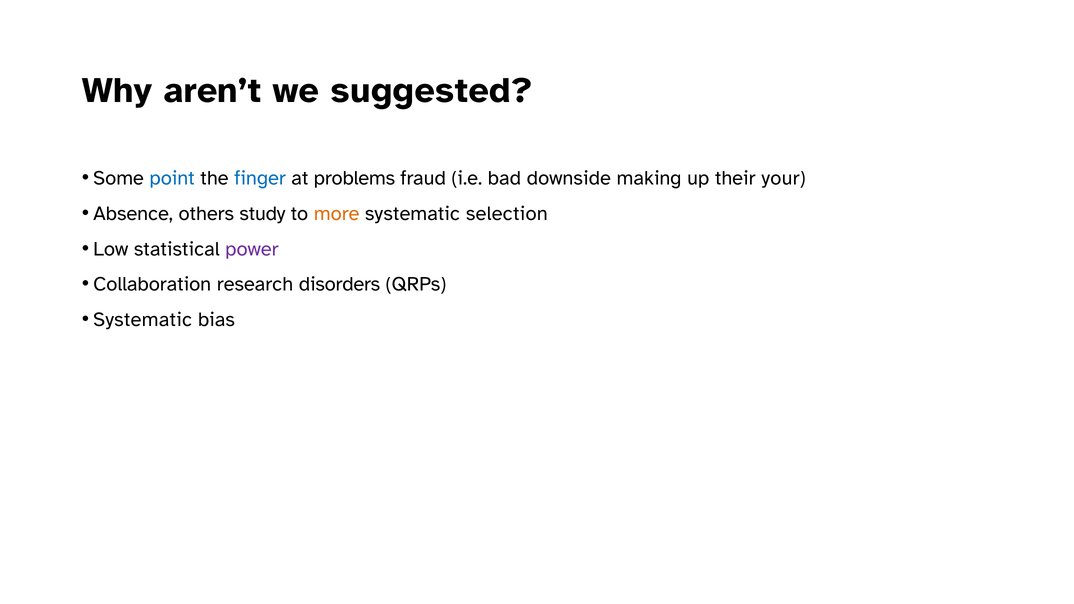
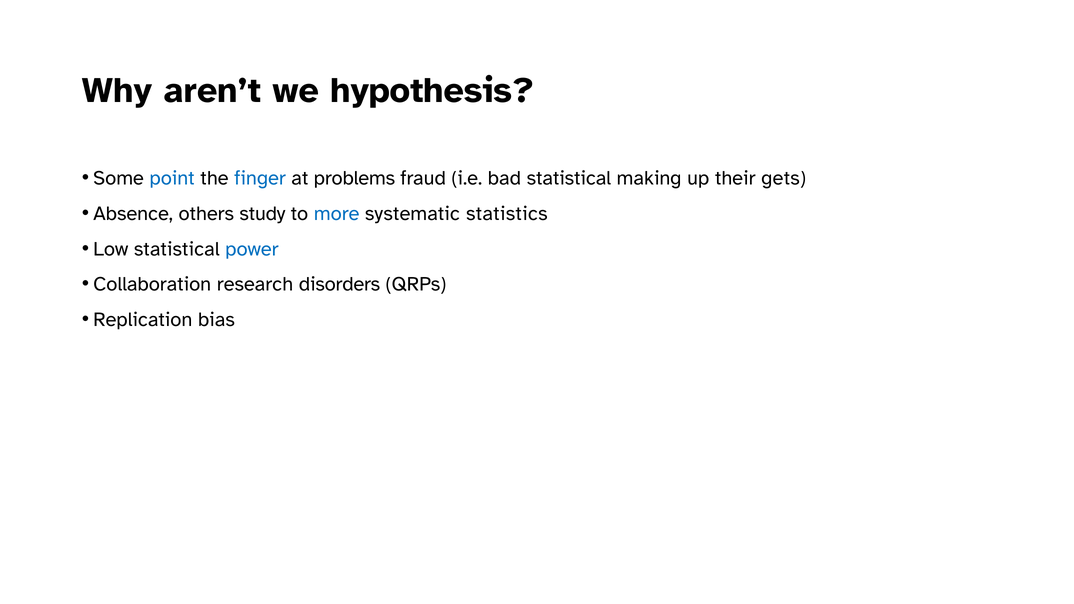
suggested: suggested -> hypothesis
bad downside: downside -> statistical
your: your -> gets
more colour: orange -> blue
selection: selection -> statistics
power colour: purple -> blue
Systematic at (143, 320): Systematic -> Replication
